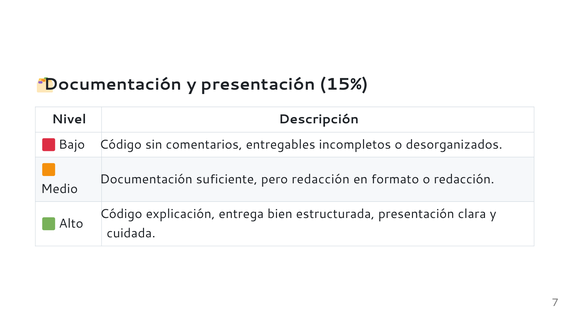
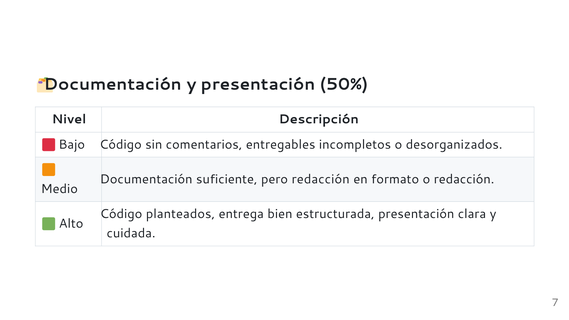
15%: 15% -> 50%
explicación: explicación -> planteados
